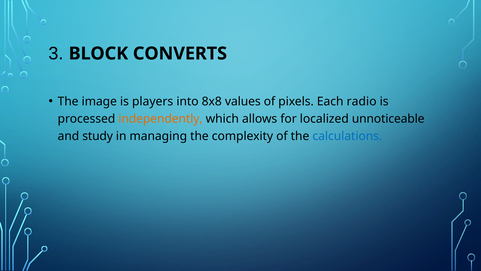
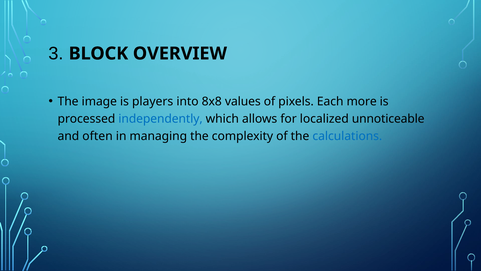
CONVERTS: CONVERTS -> OVERVIEW
radio: radio -> more
independently colour: orange -> blue
study: study -> often
